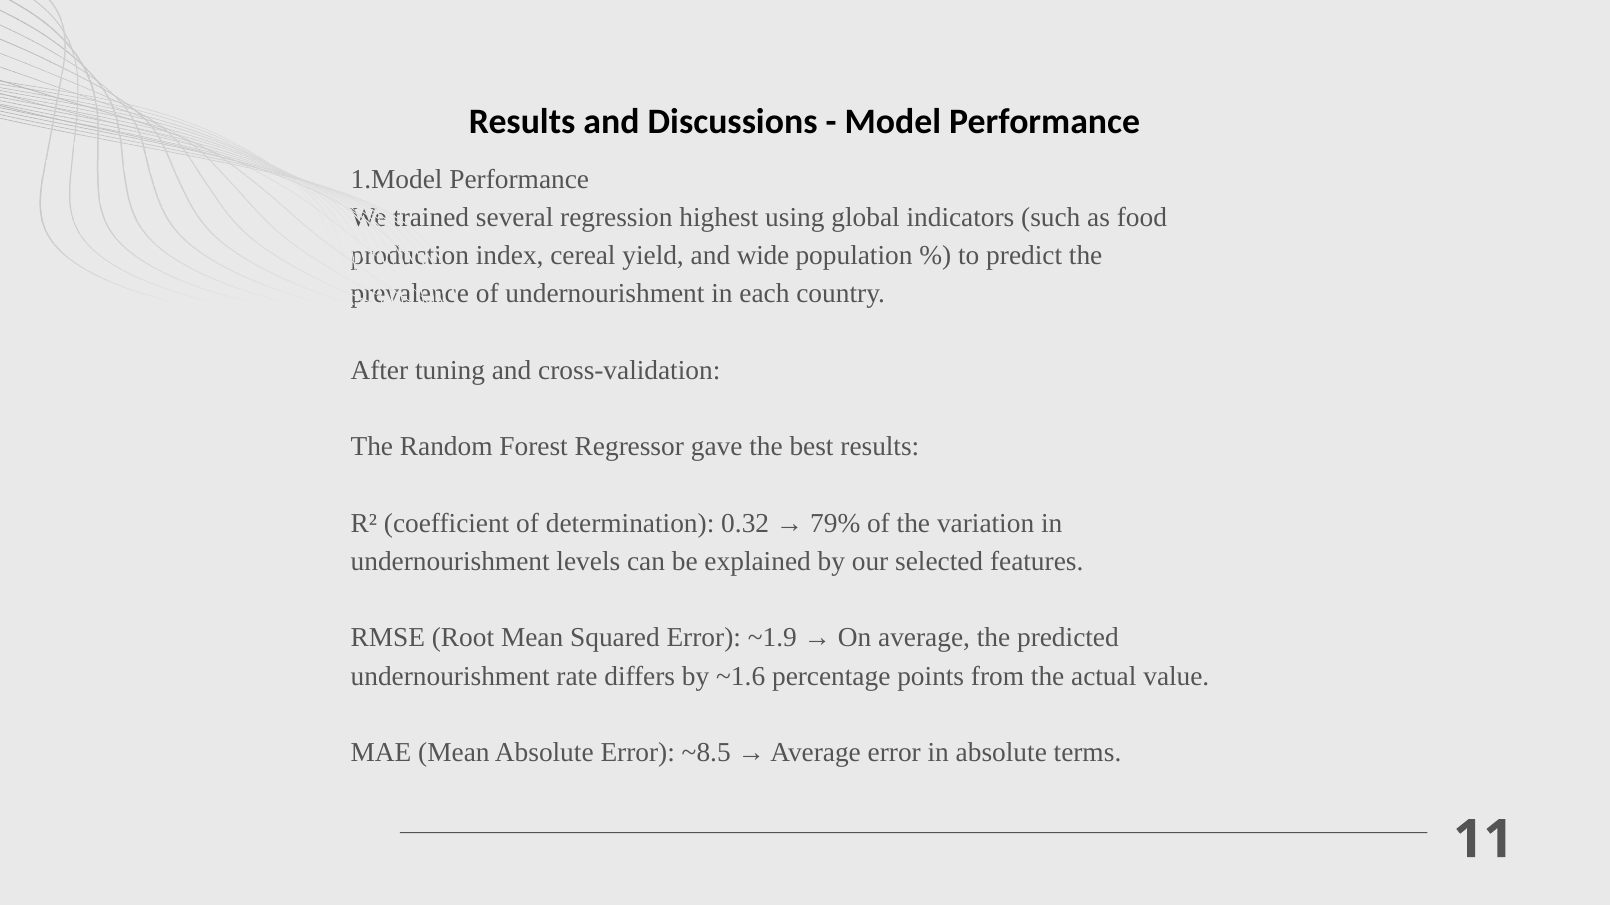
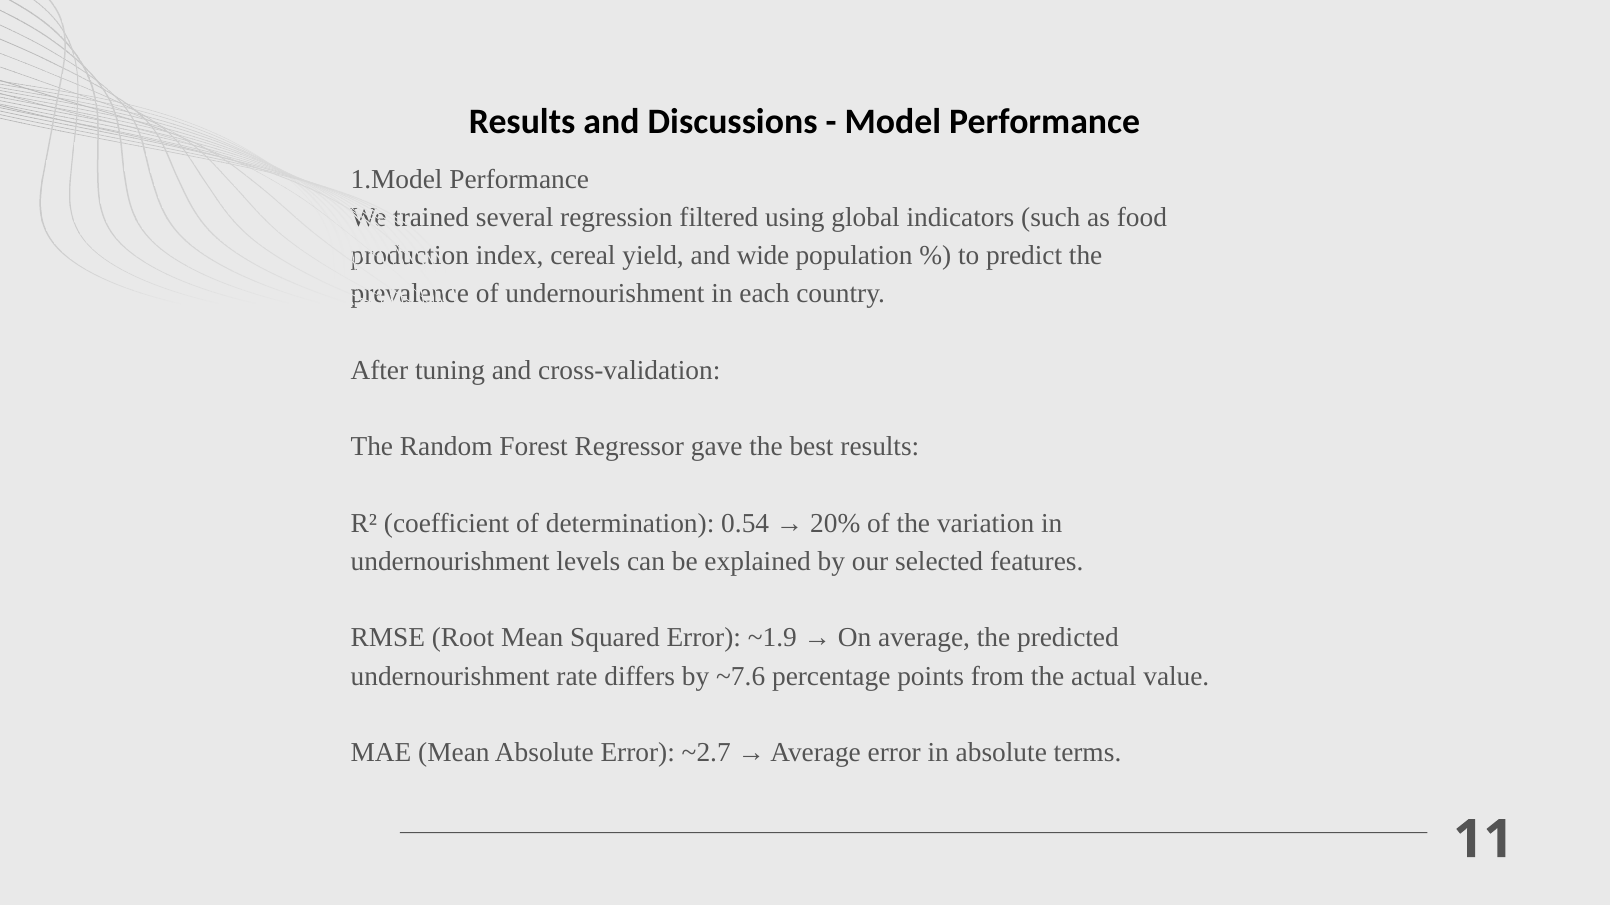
highest: highest -> filtered
0.32: 0.32 -> 0.54
79%: 79% -> 20%
~1.6: ~1.6 -> ~7.6
~8.5: ~8.5 -> ~2.7
